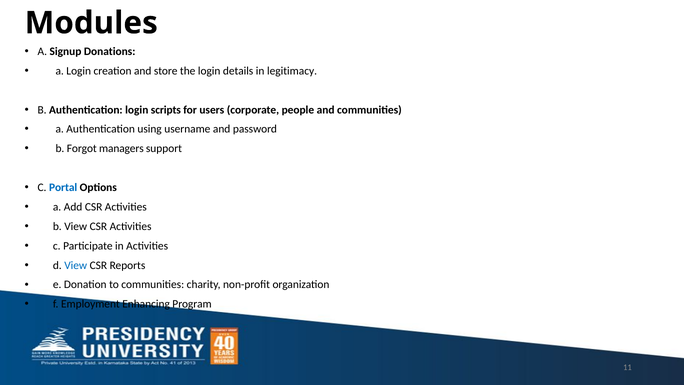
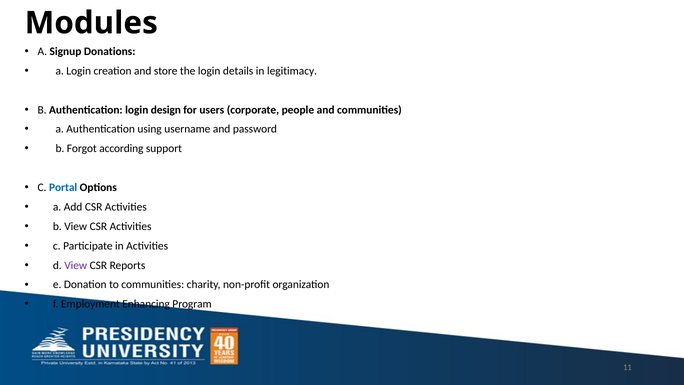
scripts: scripts -> design
managers: managers -> according
View at (76, 265) colour: blue -> purple
